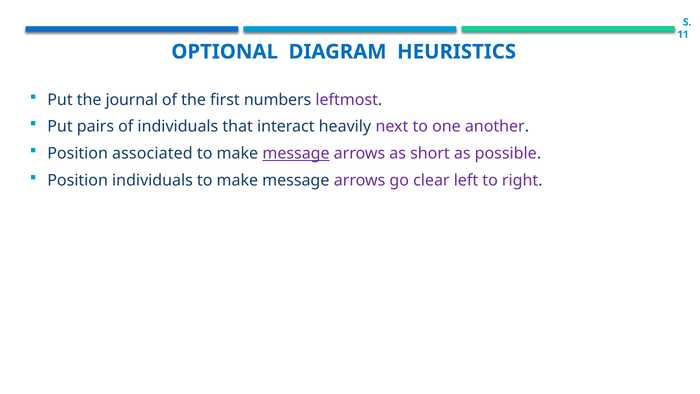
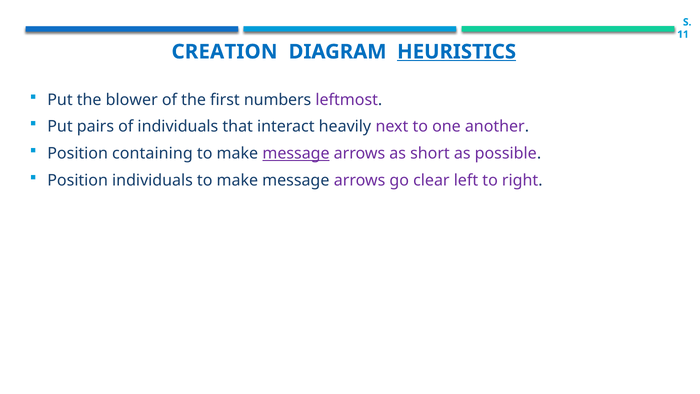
OPTIONAL: OPTIONAL -> CREATION
HEURISTICS underline: none -> present
journal: journal -> blower
associated: associated -> containing
